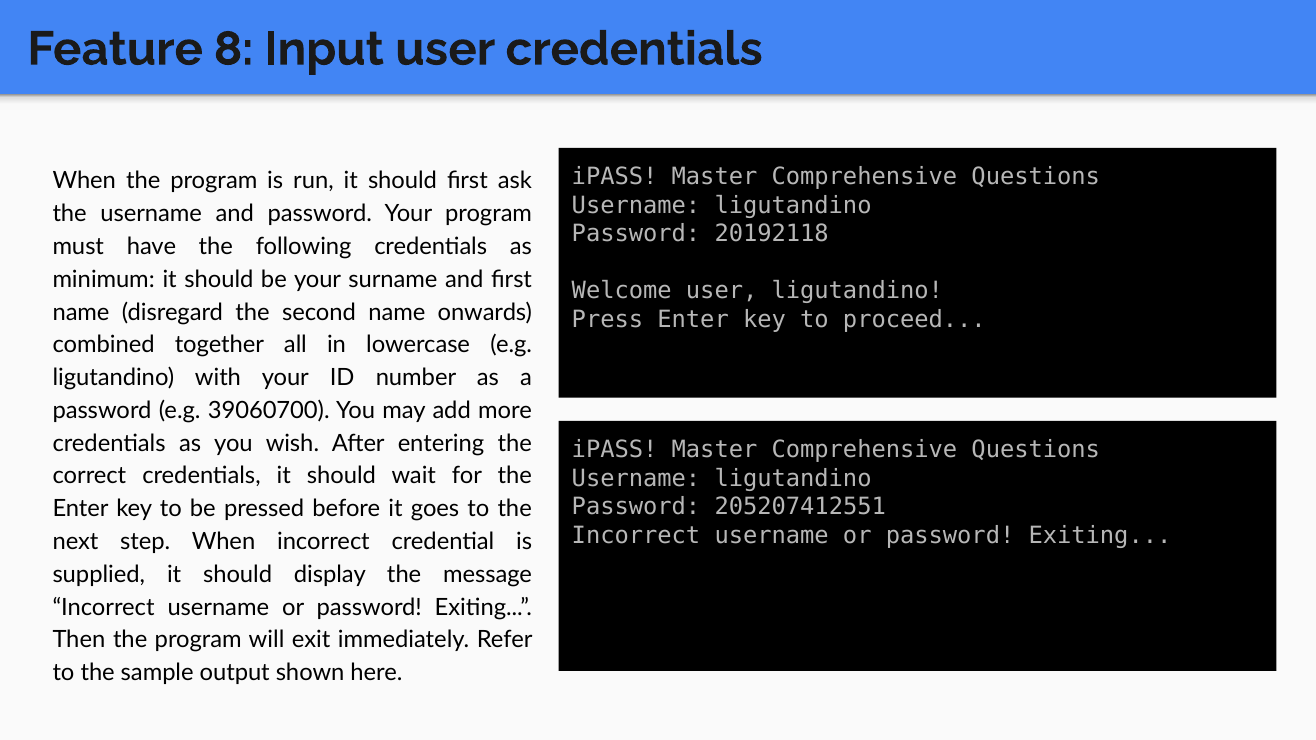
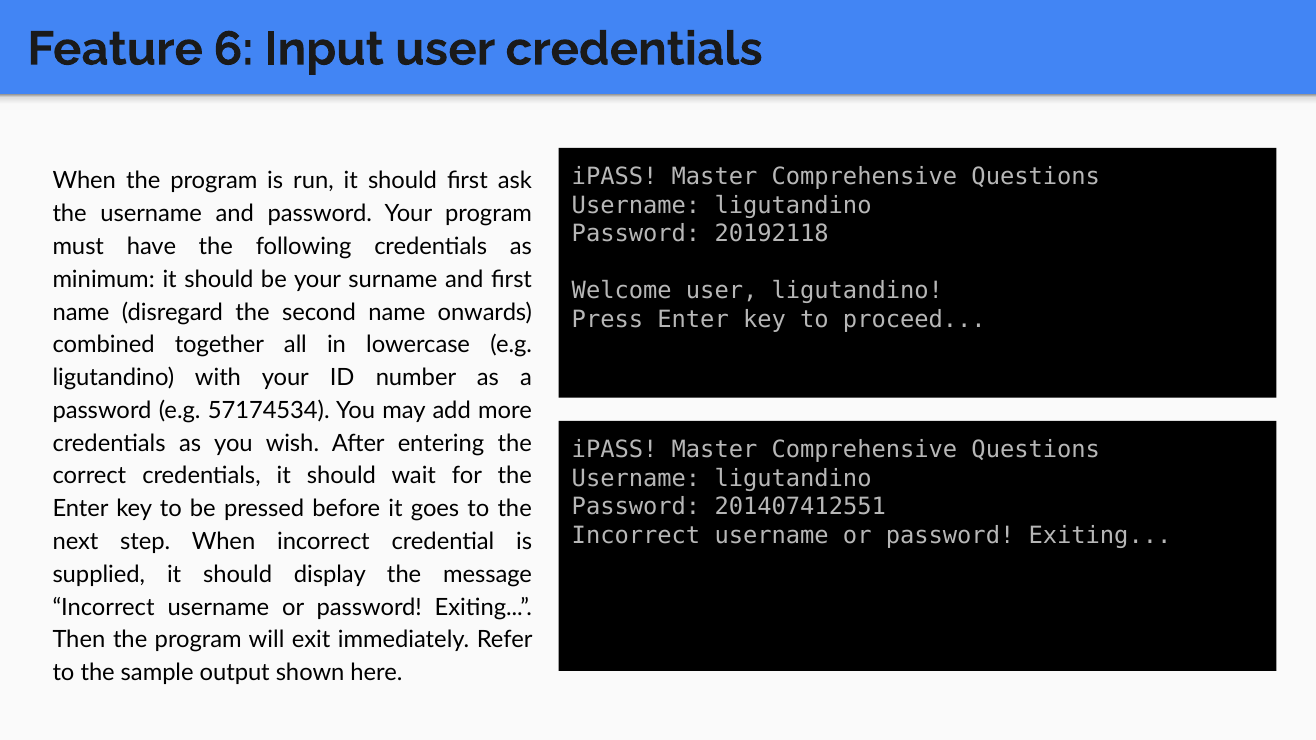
8: 8 -> 6
39060700: 39060700 -> 57174534
205207412551: 205207412551 -> 201407412551
